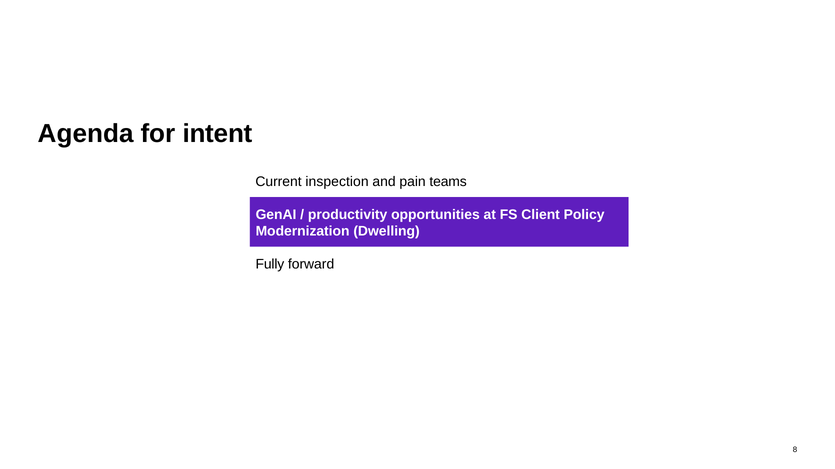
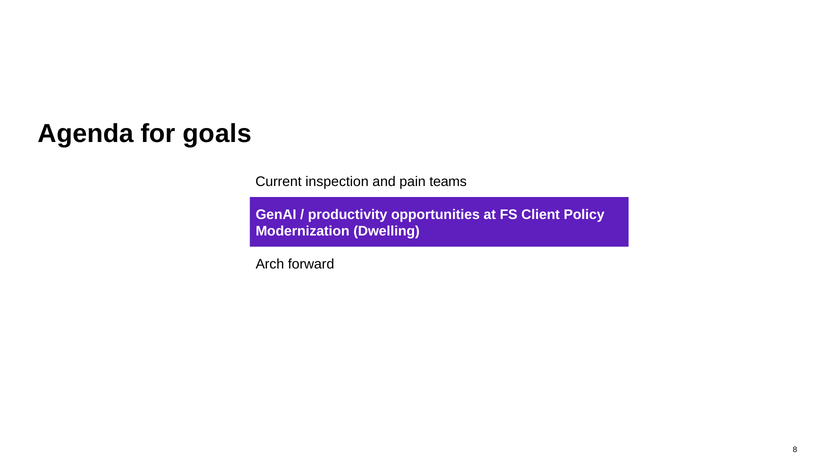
intent: intent -> goals
Fully: Fully -> Arch
